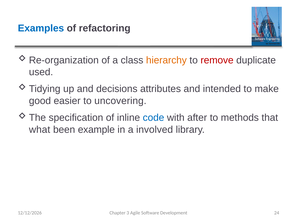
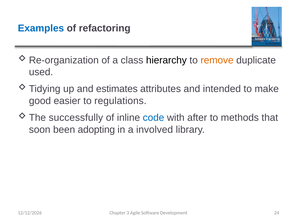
hierarchy colour: orange -> black
remove colour: red -> orange
decisions: decisions -> estimates
uncovering: uncovering -> regulations
specification: specification -> successfully
what: what -> soon
example: example -> adopting
